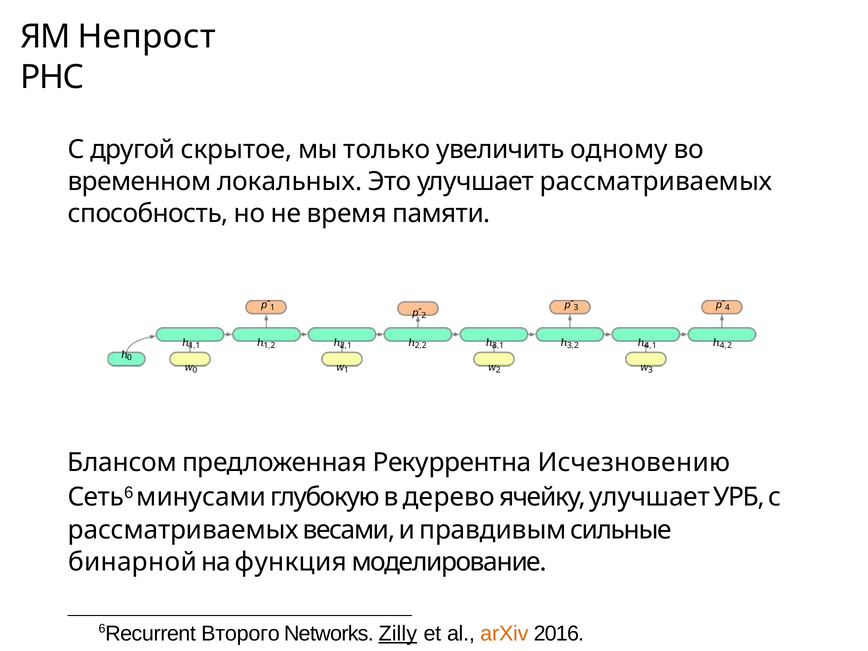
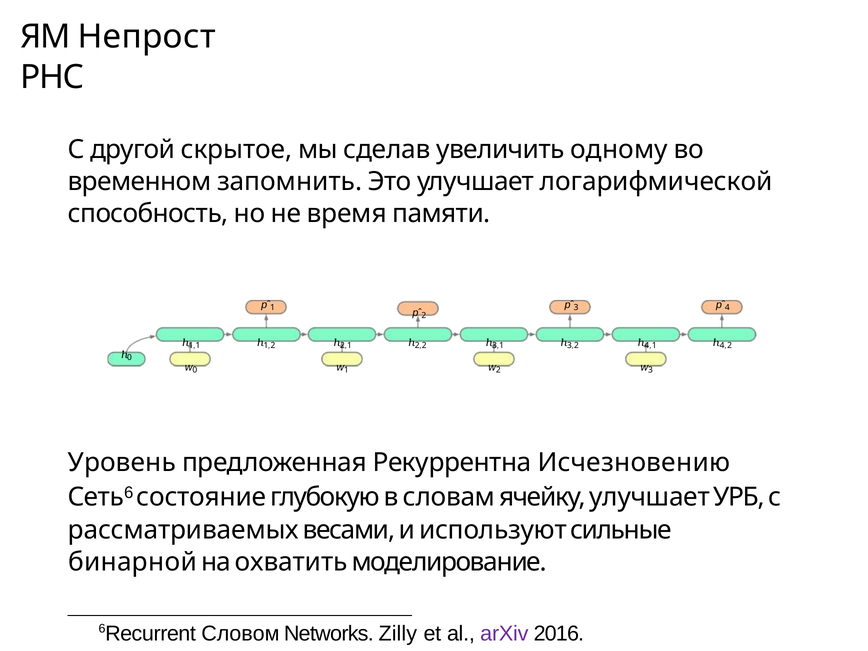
только: только -> сделав
локальных: локальных -> запомнить
улучшает рассматриваемых: рассматриваемых -> логарифмической
Блансом: Блансом -> Уровень
минусами: минусами -> состояние
дерево: дерево -> словам
правдивым: правдивым -> используют
функция: функция -> охватить
Второго: Второго -> Словом
Zilly underline: present -> none
arXiv colour: orange -> purple
